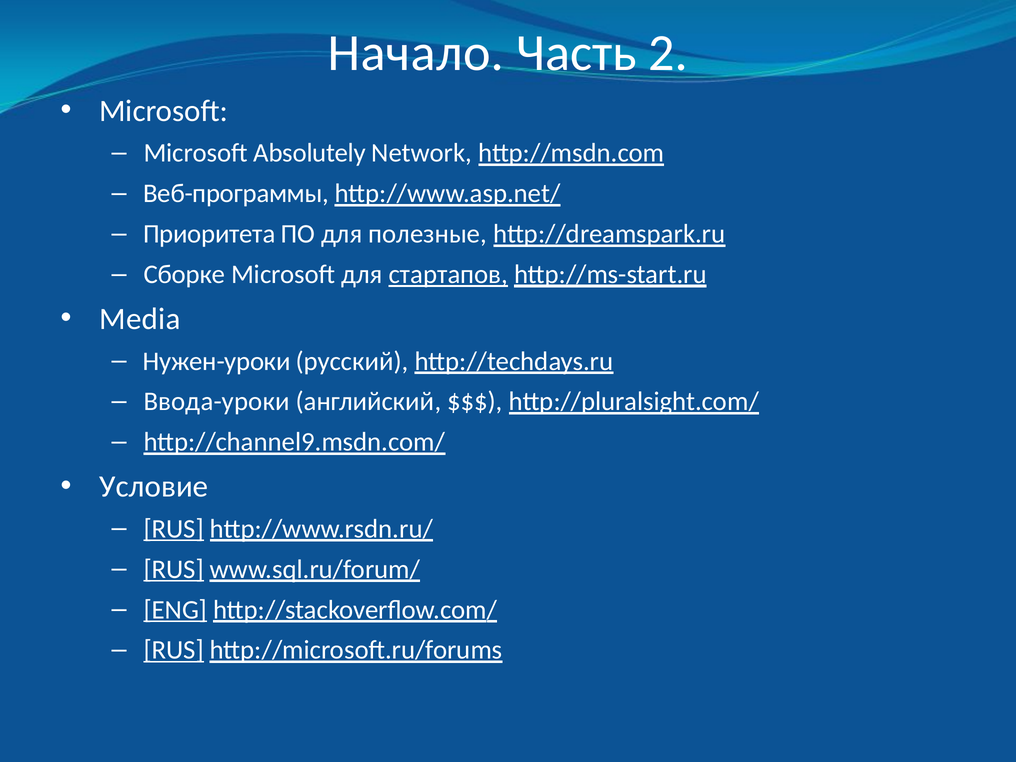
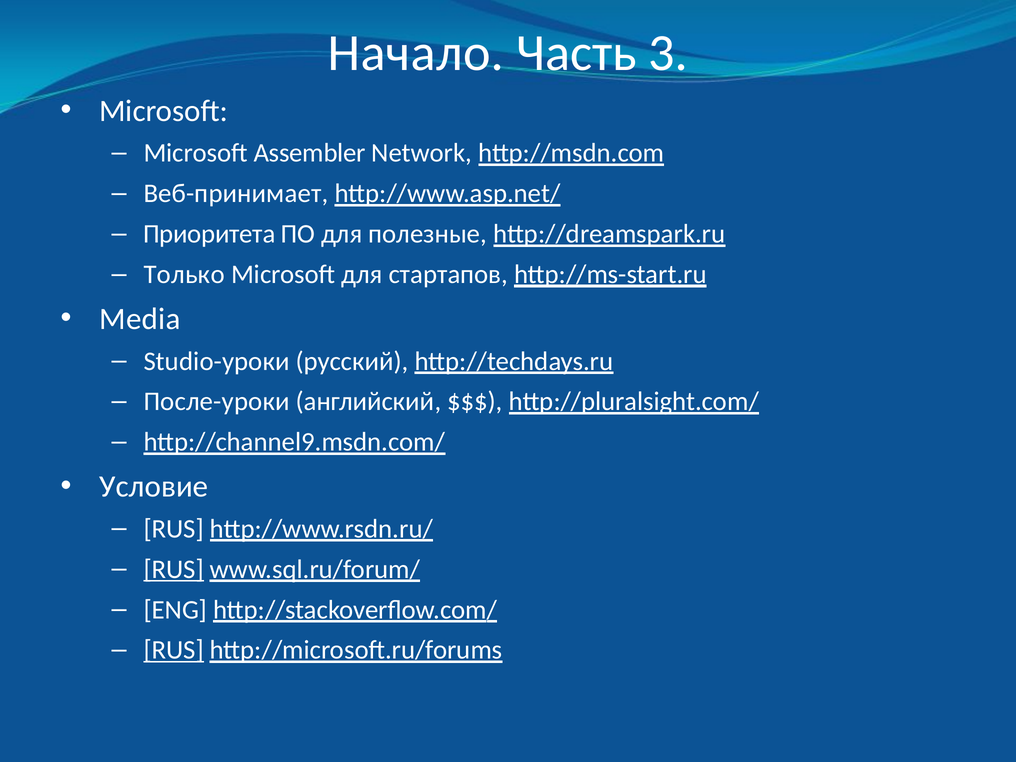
2: 2 -> 3
Absolutely: Absolutely -> Assembler
Веб-программы: Веб-программы -> Веб-принимает
Сборке: Сборке -> Только
стартапов underline: present -> none
Нужен-уроки: Нужен-уроки -> Studio-уроки
Ввода-уроки: Ввода-уроки -> После-уроки
RUS at (174, 529) underline: present -> none
ENG underline: present -> none
